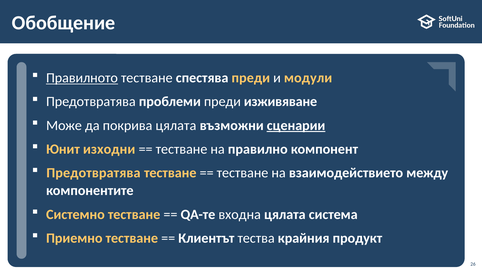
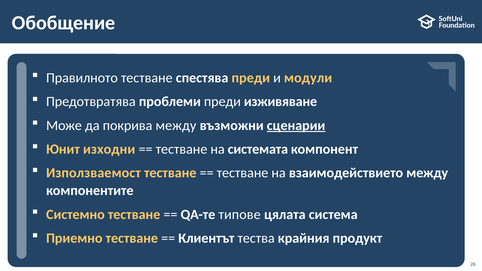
Правилното underline: present -> none
покрива цялата: цялата -> между
правилно: правилно -> системата
Предотвратява at (93, 173): Предотвратява -> Използваемост
входна: входна -> типове
